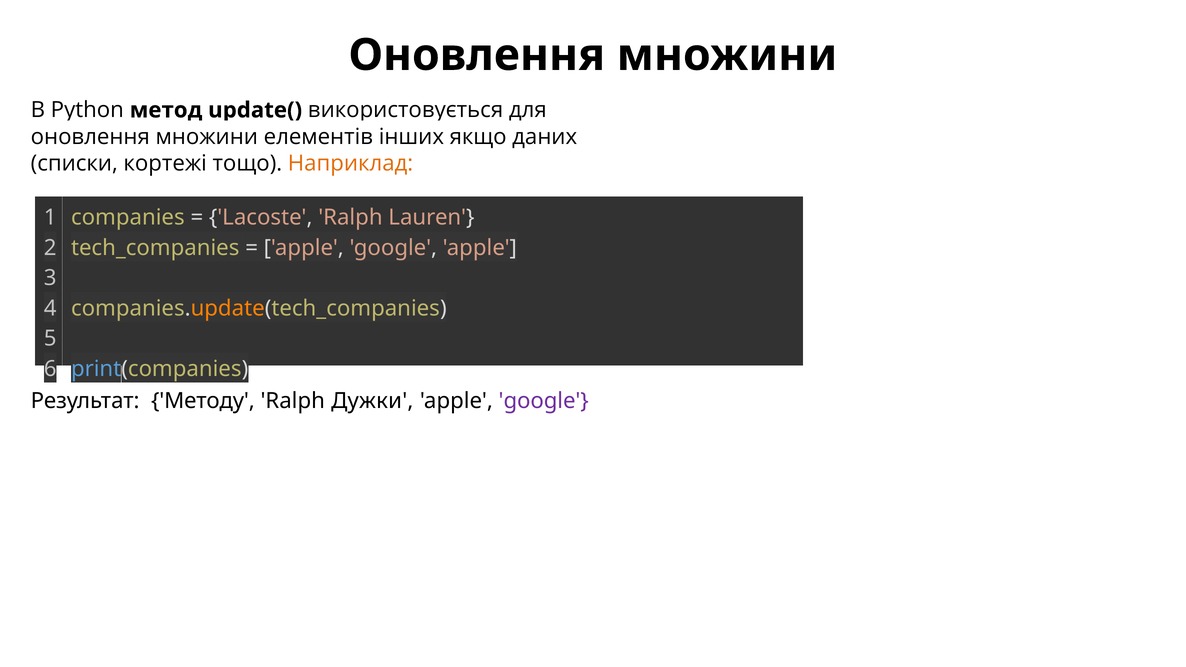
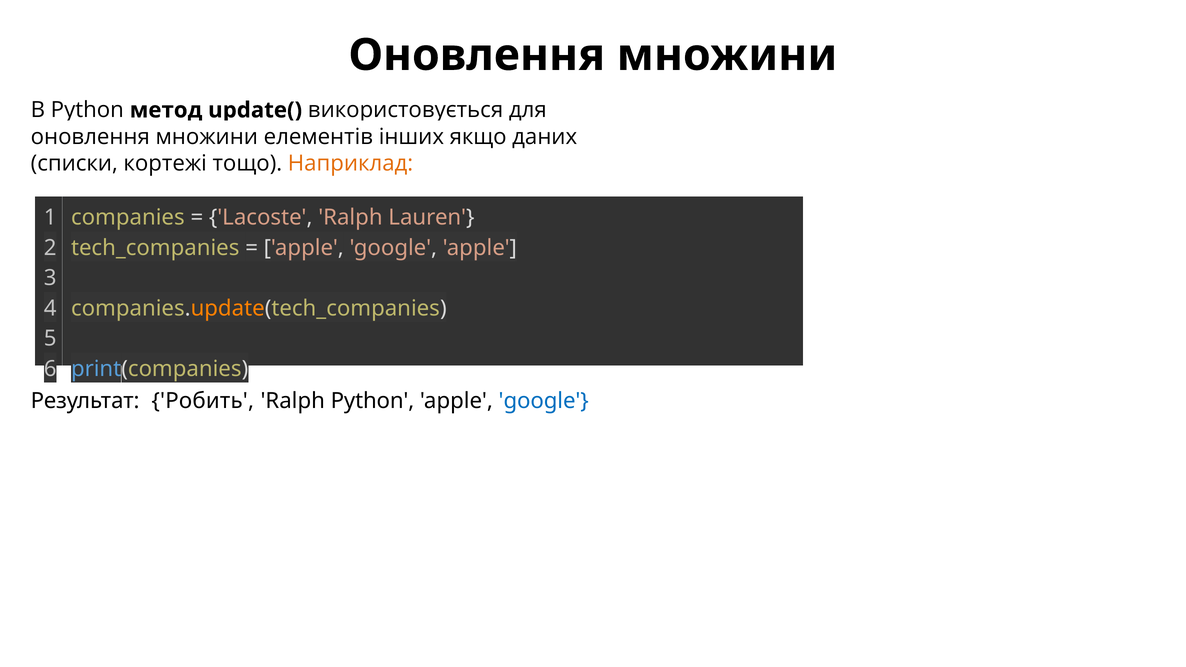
Методу: Методу -> Робить
Ralph Дужки: Дужки -> Python
google at (544, 401) colour: purple -> blue
